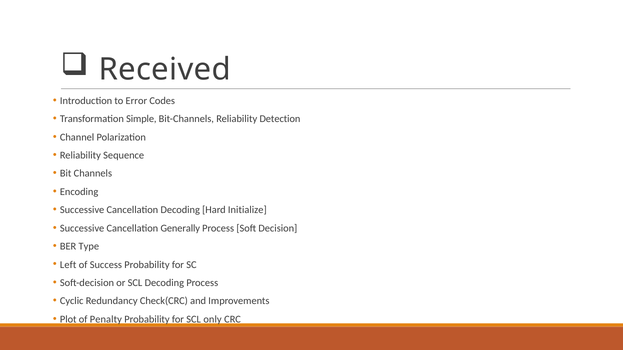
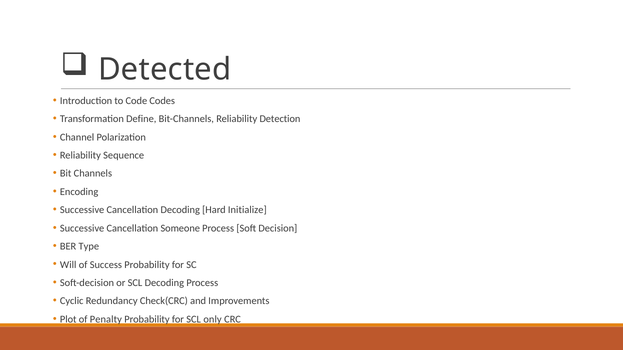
Received: Received -> Detected
Error: Error -> Code
Simple: Simple -> Define
Generally: Generally -> Someone
Left: Left -> Will
